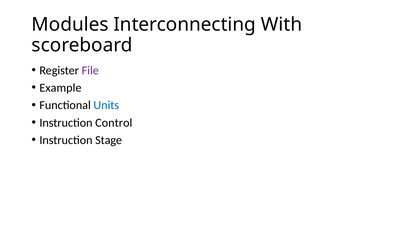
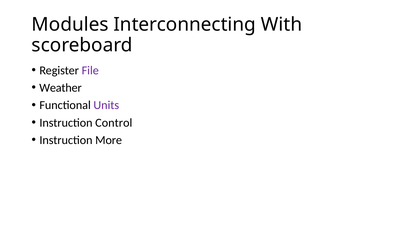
Example: Example -> Weather
Units colour: blue -> purple
Stage: Stage -> More
